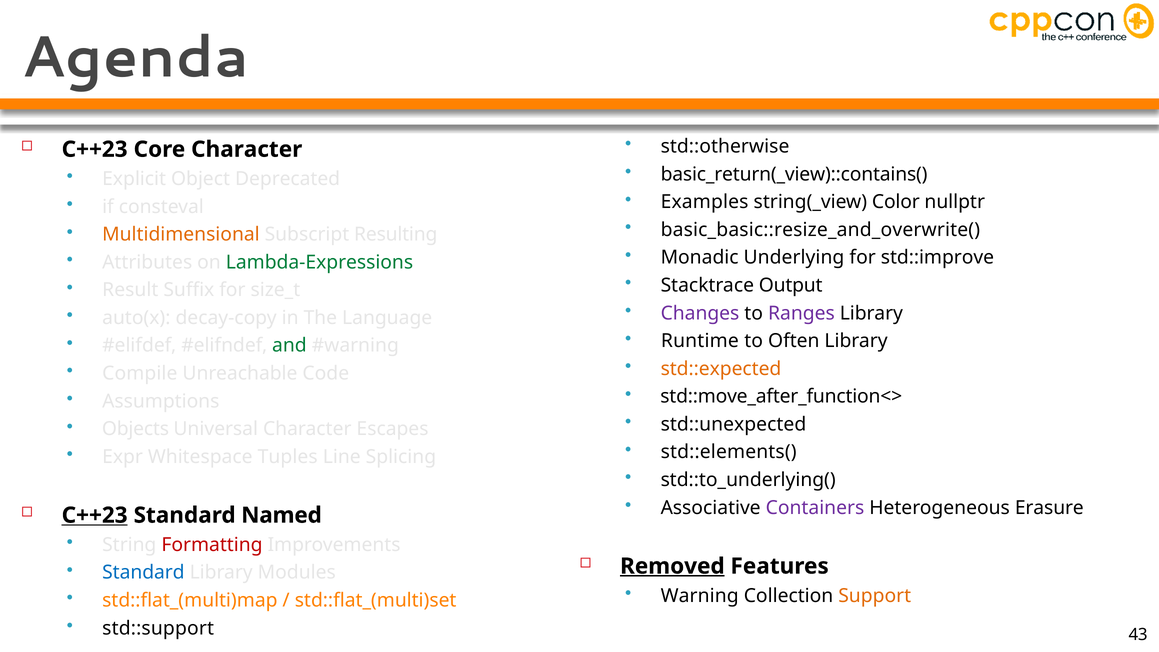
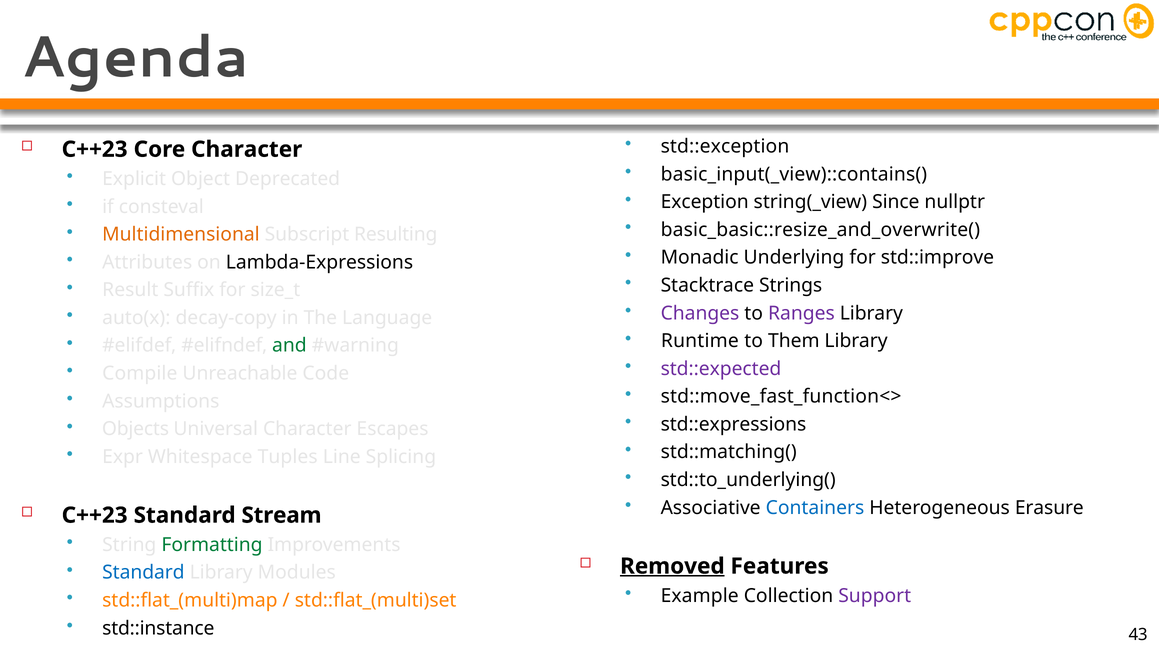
std::otherwise: std::otherwise -> std::exception
basic_return(_view)::contains(: basic_return(_view)::contains( -> basic_input(_view)::contains(
Examples: Examples -> Exception
Color: Color -> Since
Lambda-Expressions colour: green -> black
Output: Output -> Strings
Often: Often -> Them
std::expected colour: orange -> purple
std::move_after_function<>: std::move_after_function<> -> std::move_fast_function<>
std::unexpected: std::unexpected -> std::expressions
std::elements(: std::elements( -> std::matching(
Containers colour: purple -> blue
C++23 at (95, 515) underline: present -> none
Named: Named -> Stream
Formatting colour: red -> green
Warning: Warning -> Example
Support colour: orange -> purple
std::support: std::support -> std::instance
